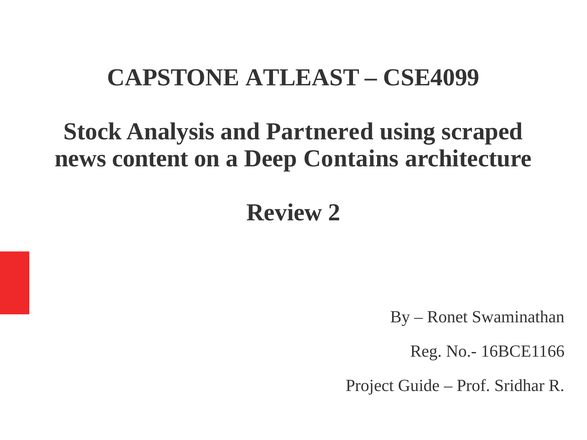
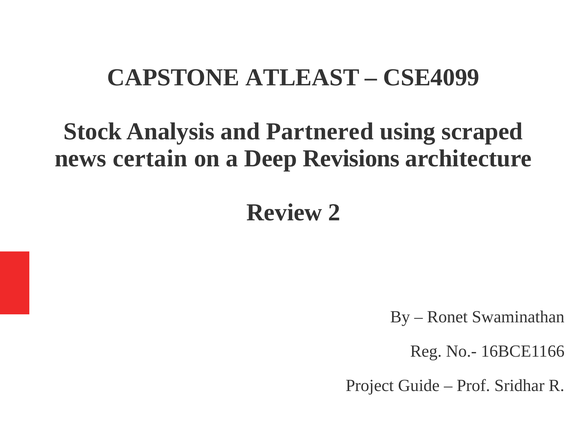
content: content -> certain
Contains: Contains -> Revisions
